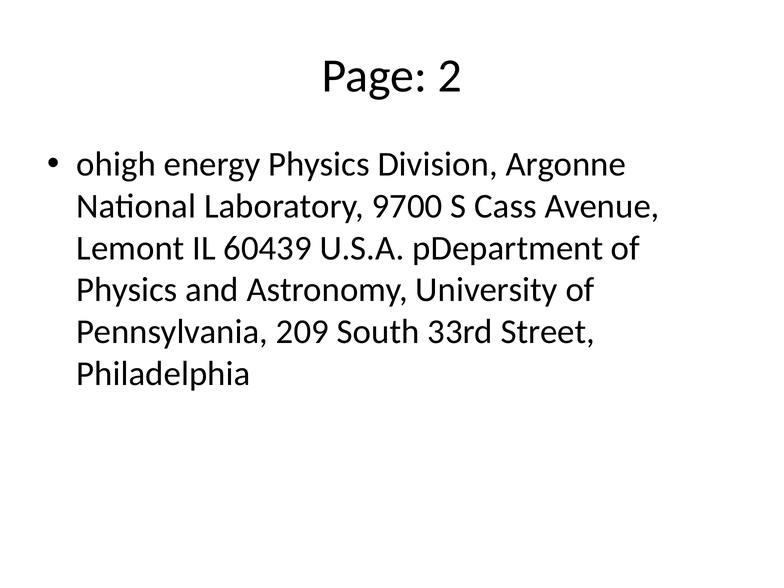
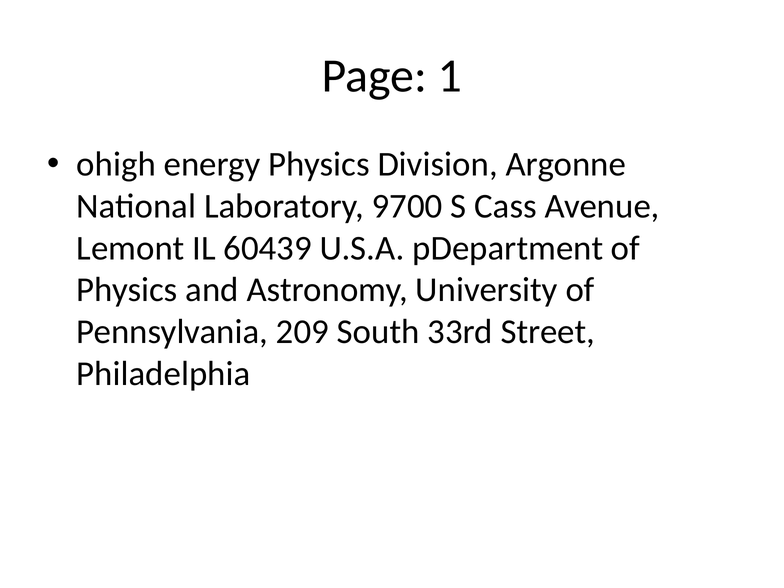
2: 2 -> 1
